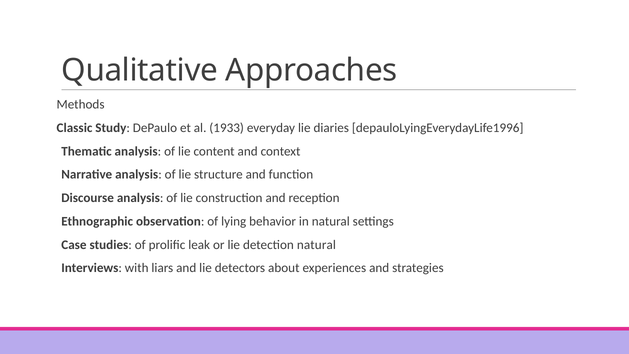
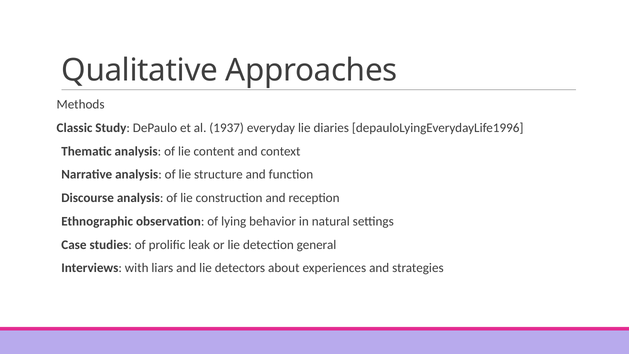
1933: 1933 -> 1937
detection natural: natural -> general
